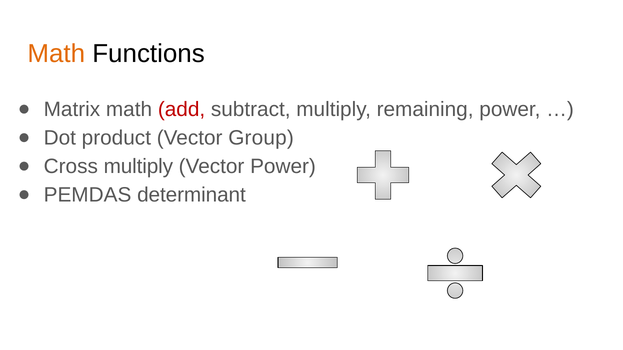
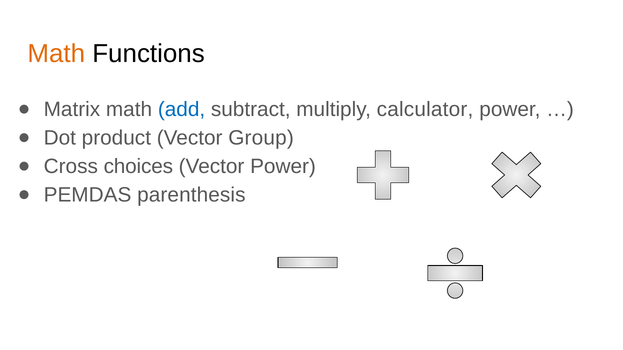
add colour: red -> blue
remaining: remaining -> calculator
Cross multiply: multiply -> choices
determinant: determinant -> parenthesis
